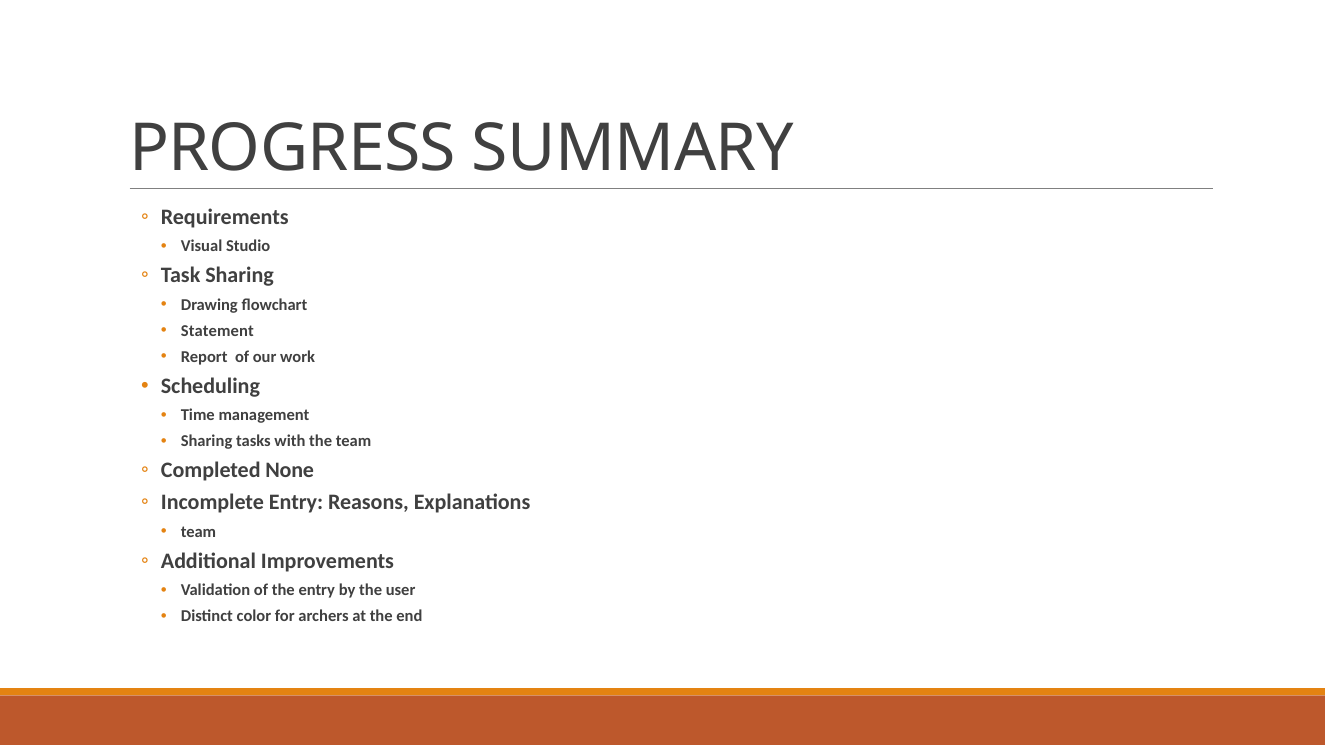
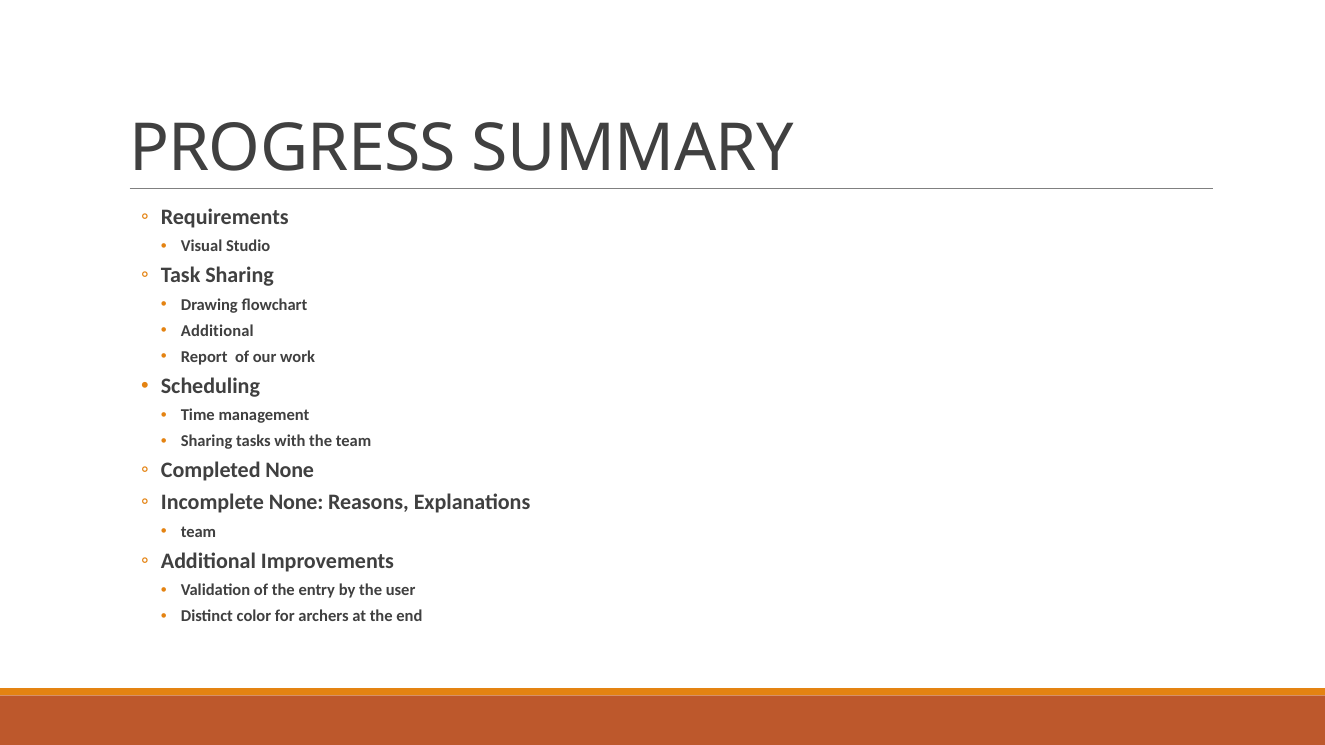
Statement at (217, 331): Statement -> Additional
Incomplete Entry: Entry -> None
